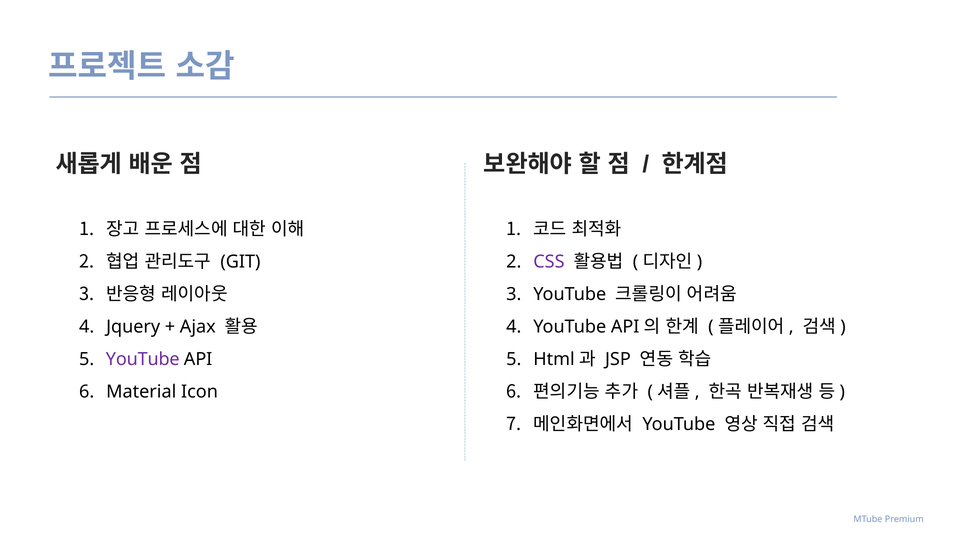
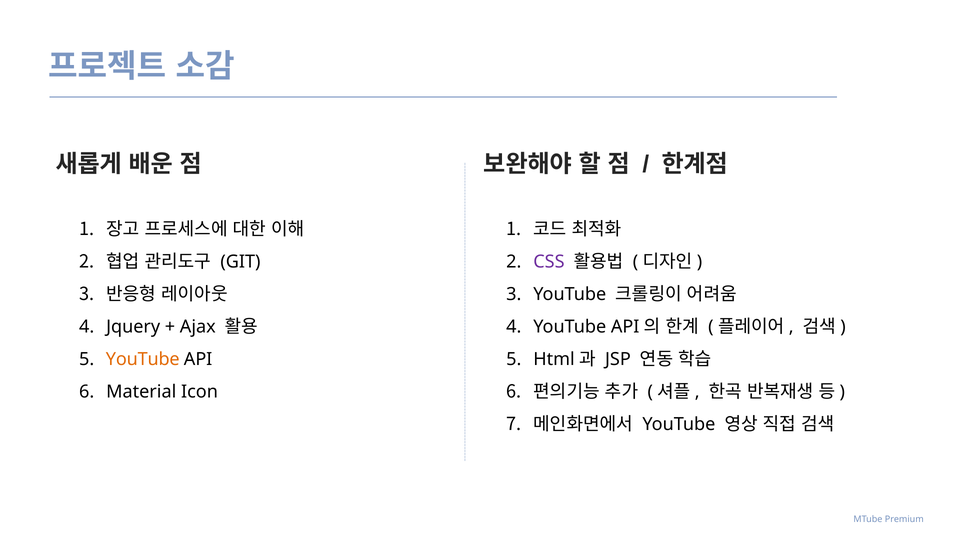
YouTube at (143, 359) colour: purple -> orange
